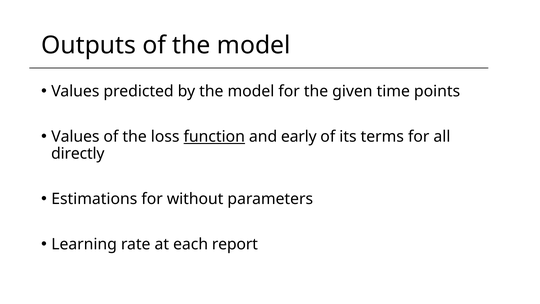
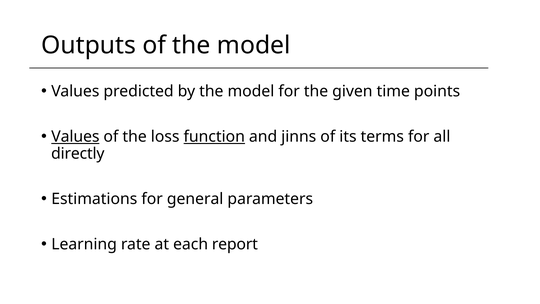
Values at (75, 137) underline: none -> present
early: early -> jinns
without: without -> general
